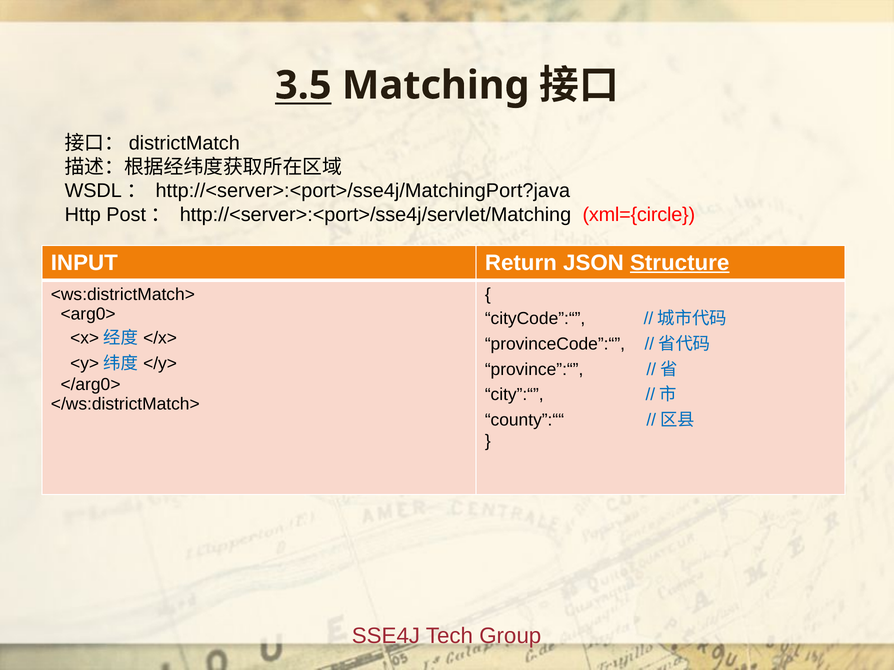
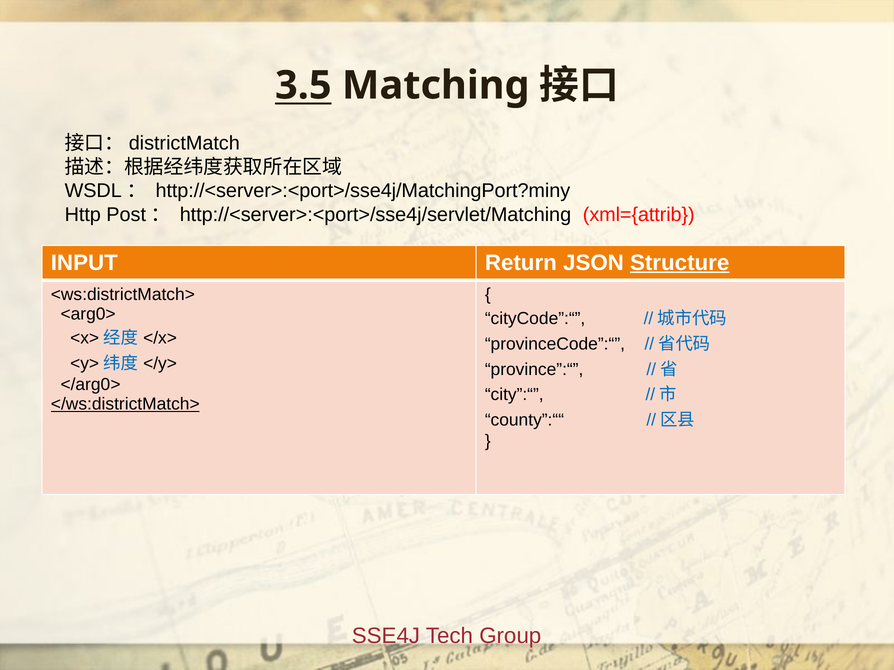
http://<server>:<port>/sse4j/MatchingPort?java: http://<server>:<port>/sse4j/MatchingPort?java -> http://<server>:<port>/sse4j/MatchingPort?miny
xml={circle: xml={circle -> xml={attrib
</ws:districtMatch> underline: none -> present
